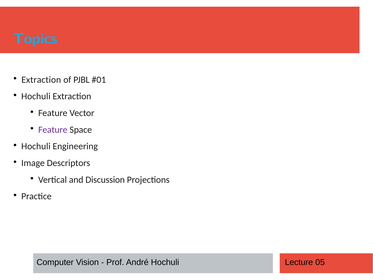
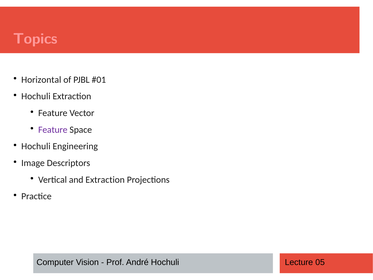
Topics colour: light blue -> pink
Extraction at (41, 80): Extraction -> Horizontal
and Discussion: Discussion -> Extraction
